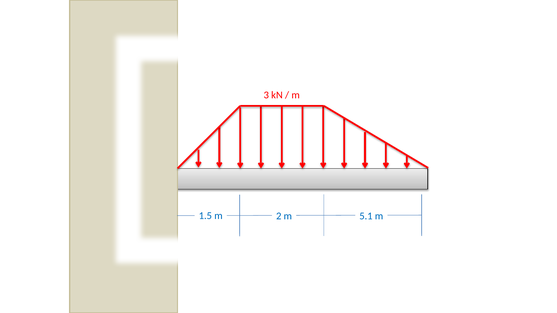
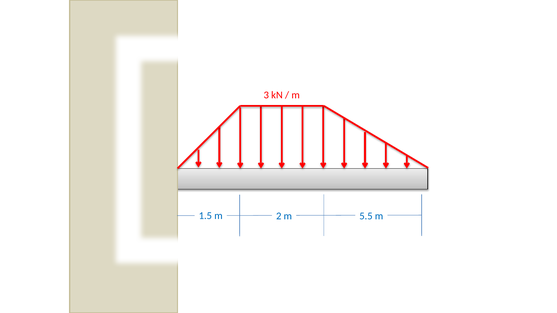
5.1: 5.1 -> 5.5
